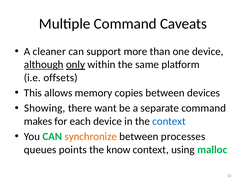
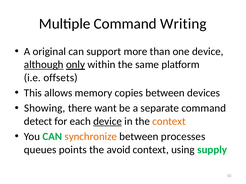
Caveats: Caveats -> Writing
cleaner: cleaner -> original
makes: makes -> detect
device at (108, 122) underline: none -> present
context at (169, 122) colour: blue -> orange
know: know -> avoid
malloc: malloc -> supply
